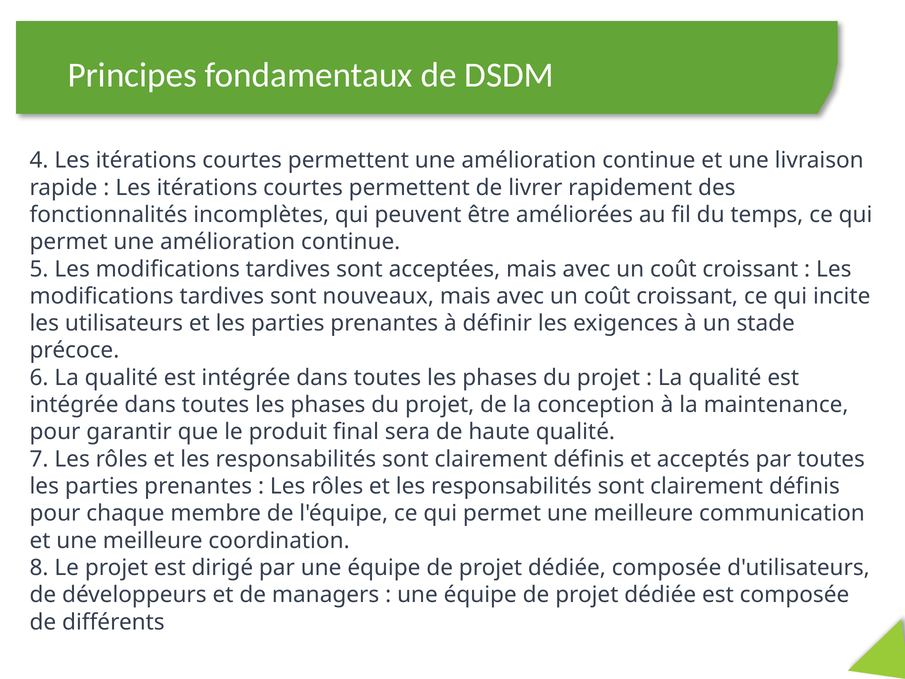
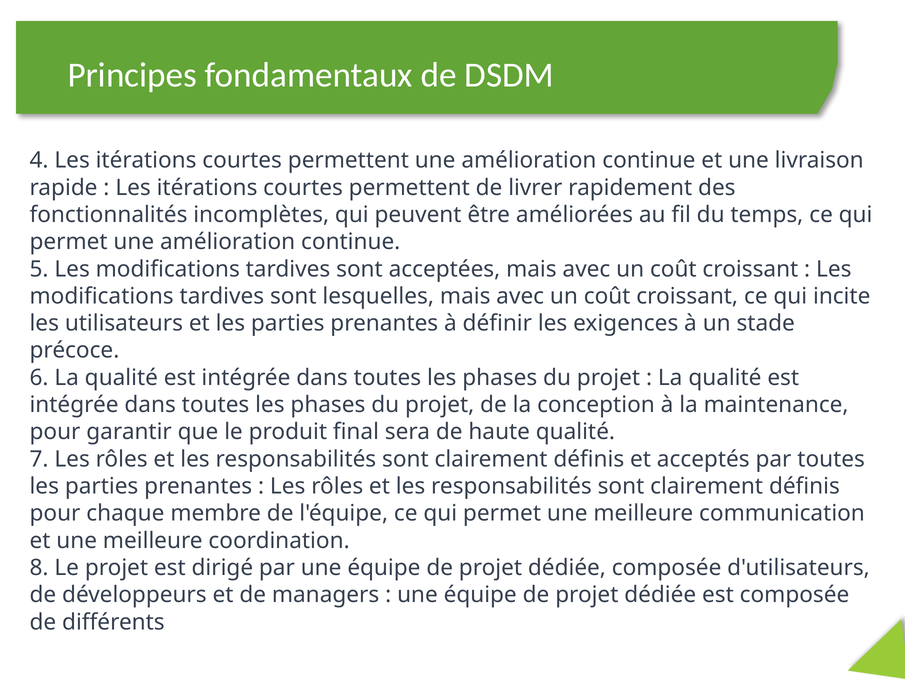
nouveaux: nouveaux -> lesquelles
